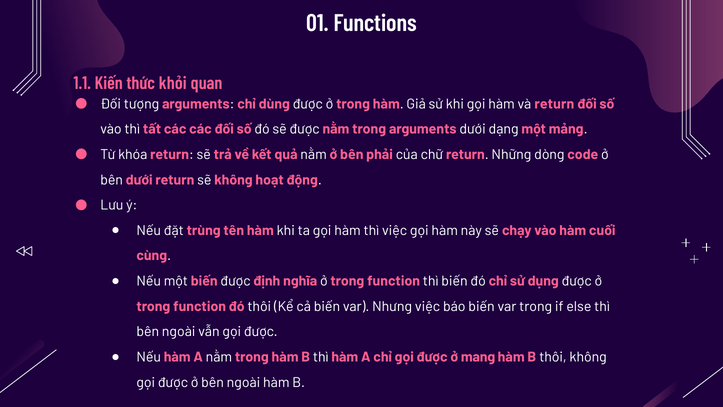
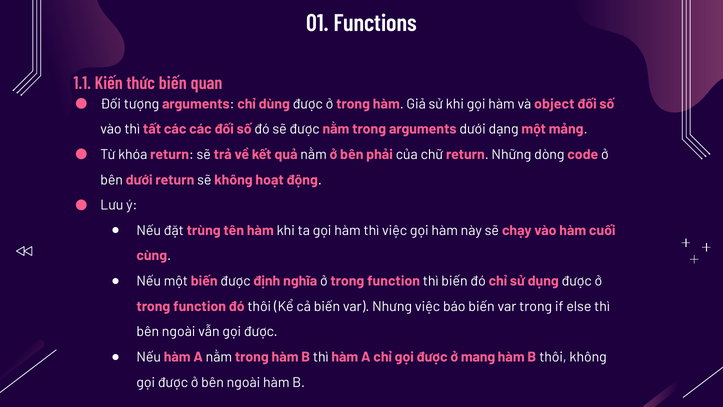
thức khỏi: khỏi -> biến
và return: return -> object
